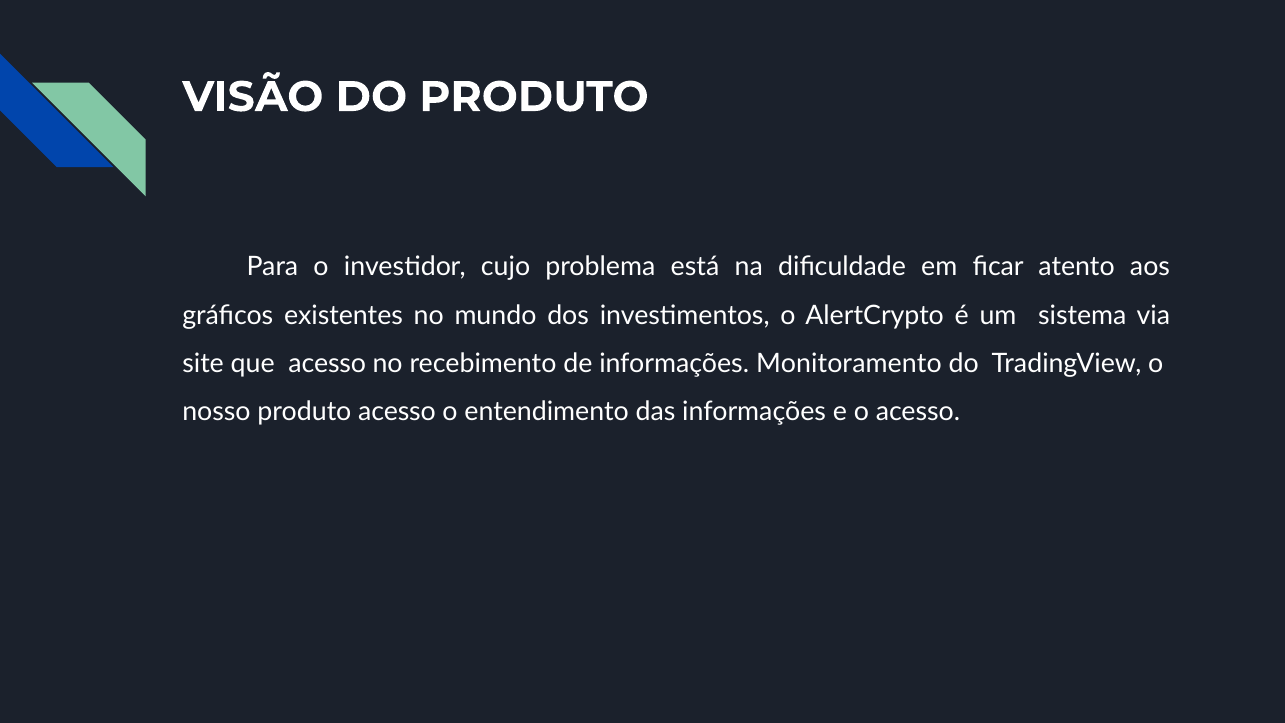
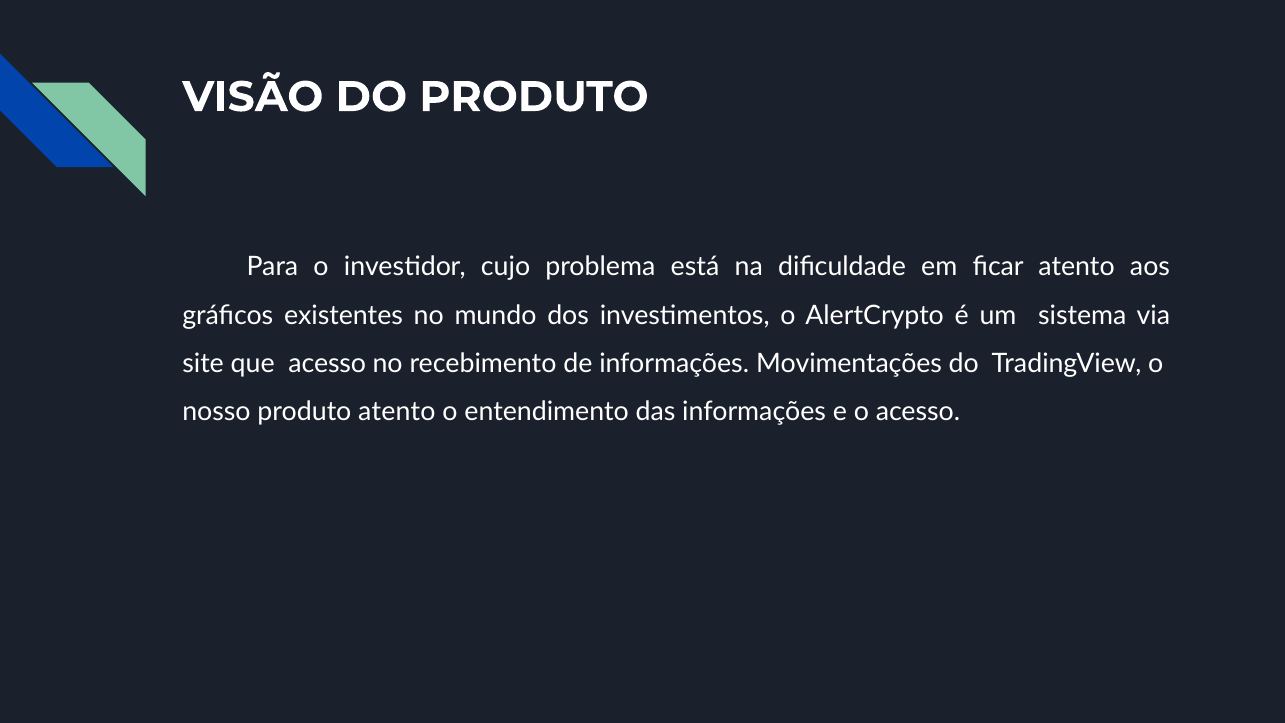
Monitoramento: Monitoramento -> Movimentações
produto acesso: acesso -> atento
